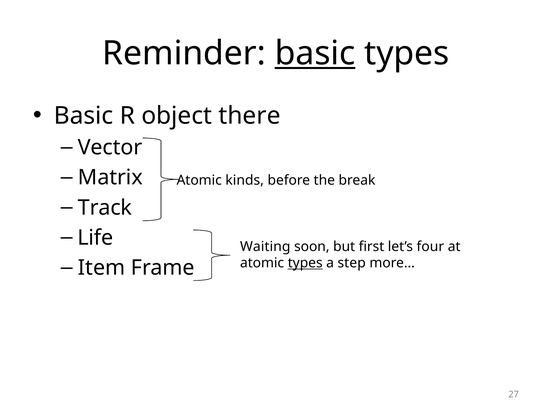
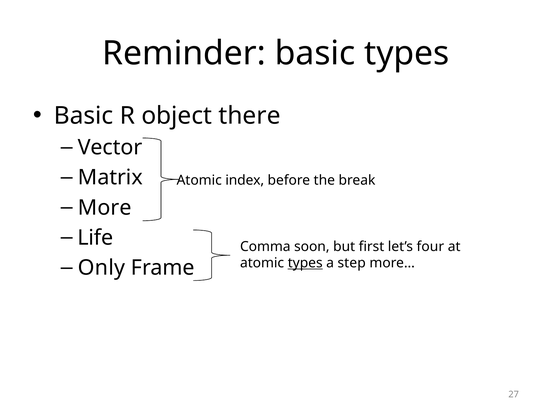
basic at (315, 53) underline: present -> none
kinds: kinds -> index
Track: Track -> More
Waiting: Waiting -> Comma
Item: Item -> Only
